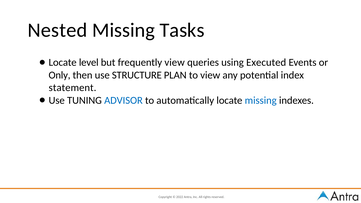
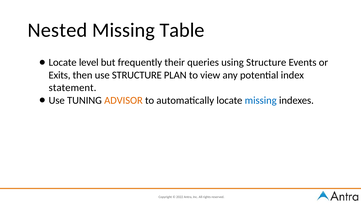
Tasks: Tasks -> Table
frequently view: view -> their
using Executed: Executed -> Structure
Only: Only -> Exits
ADVISOR colour: blue -> orange
